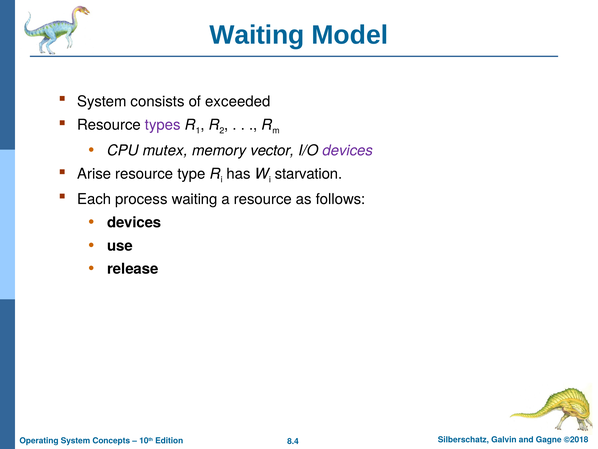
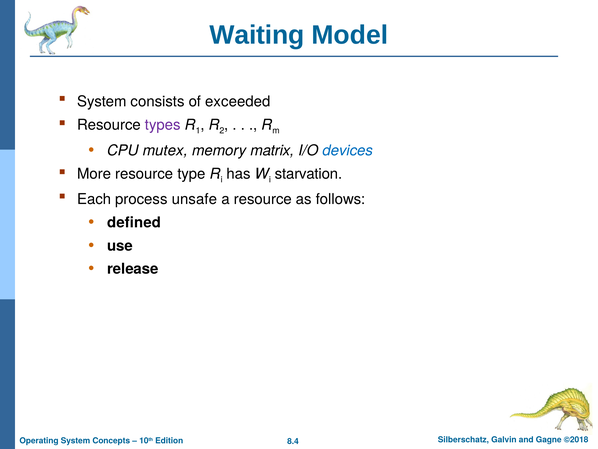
vector: vector -> matrix
devices at (348, 150) colour: purple -> blue
Arise: Arise -> More
process waiting: waiting -> unsafe
devices at (134, 222): devices -> defined
